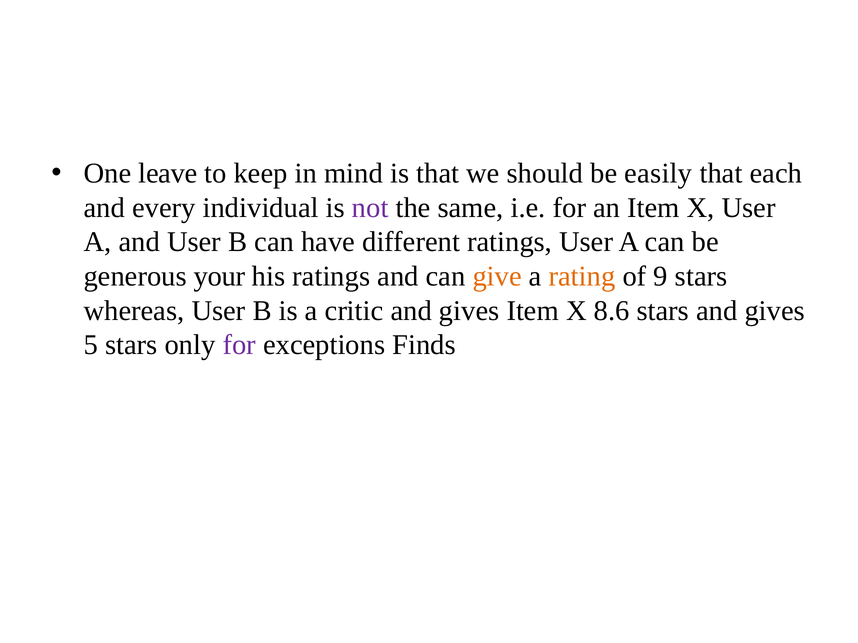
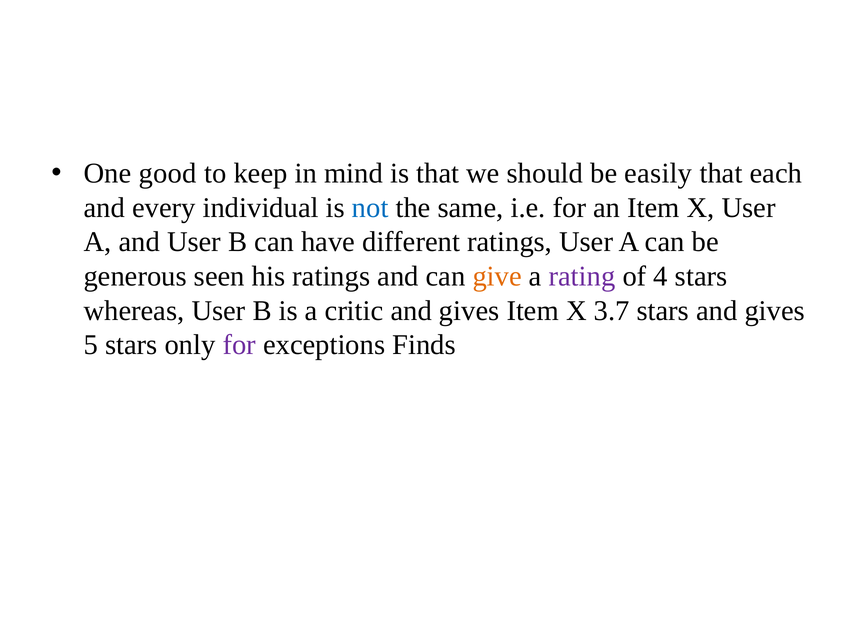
leave: leave -> good
not colour: purple -> blue
your: your -> seen
rating colour: orange -> purple
9: 9 -> 4
8.6: 8.6 -> 3.7
